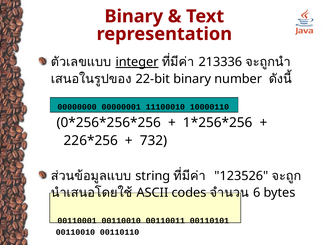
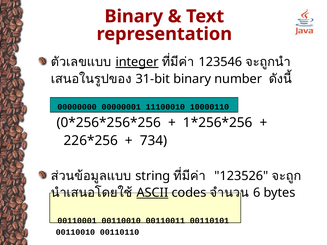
213336: 213336 -> 123546
22-bit: 22-bit -> 31-bit
732: 732 -> 734
ASCII underline: none -> present
